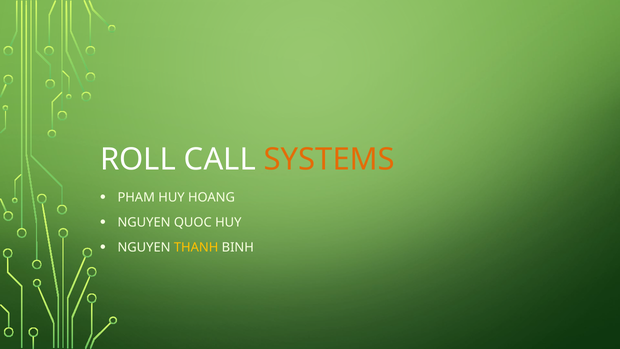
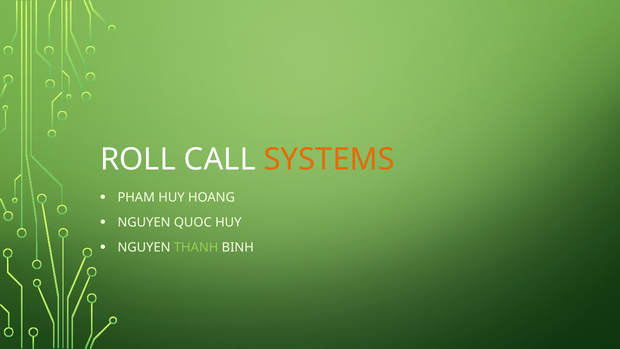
THANH colour: yellow -> light green
